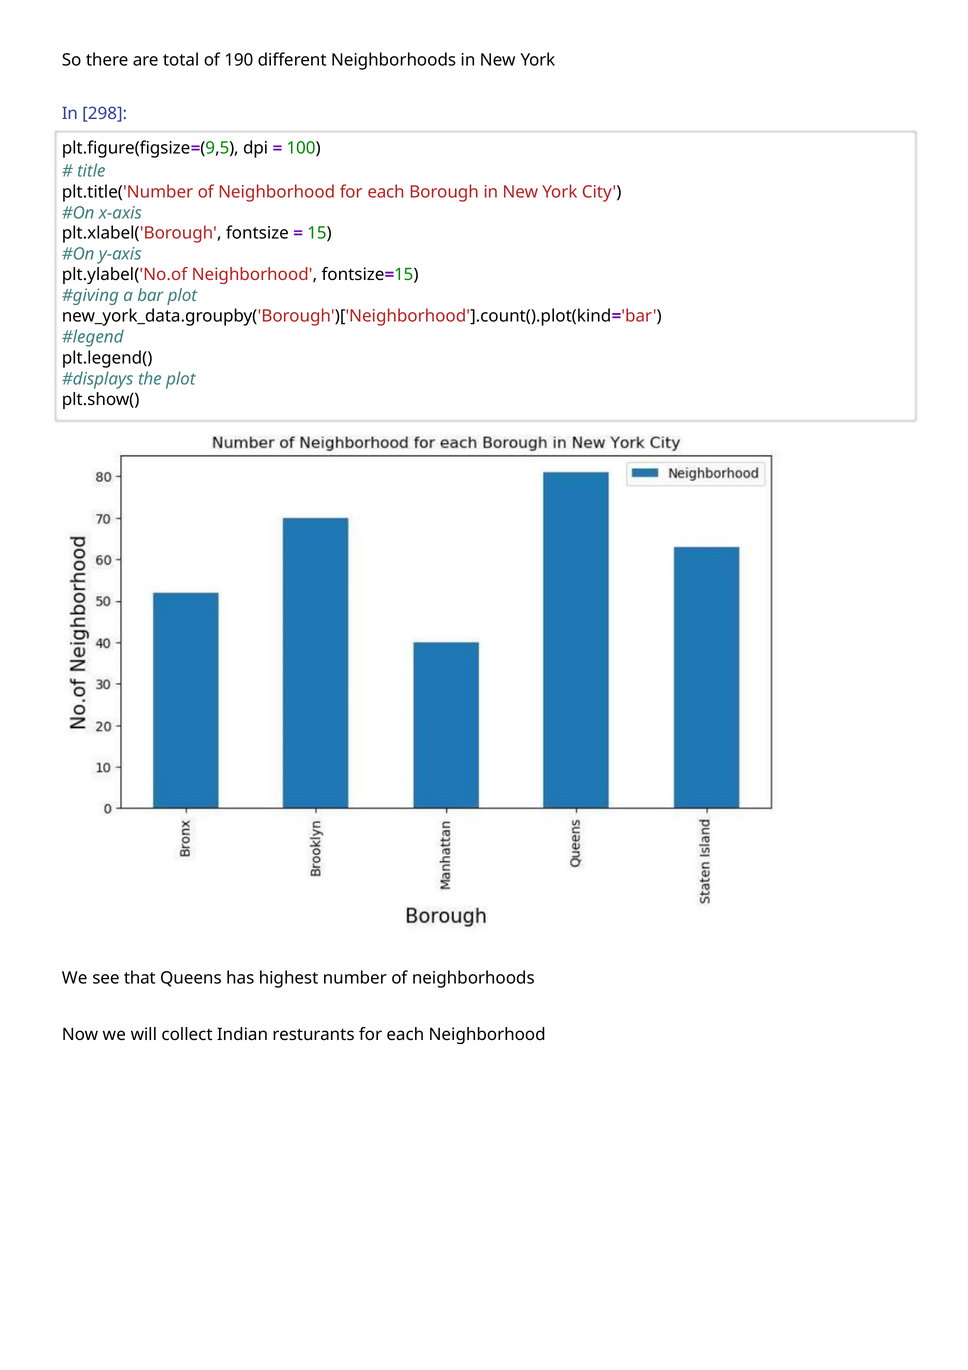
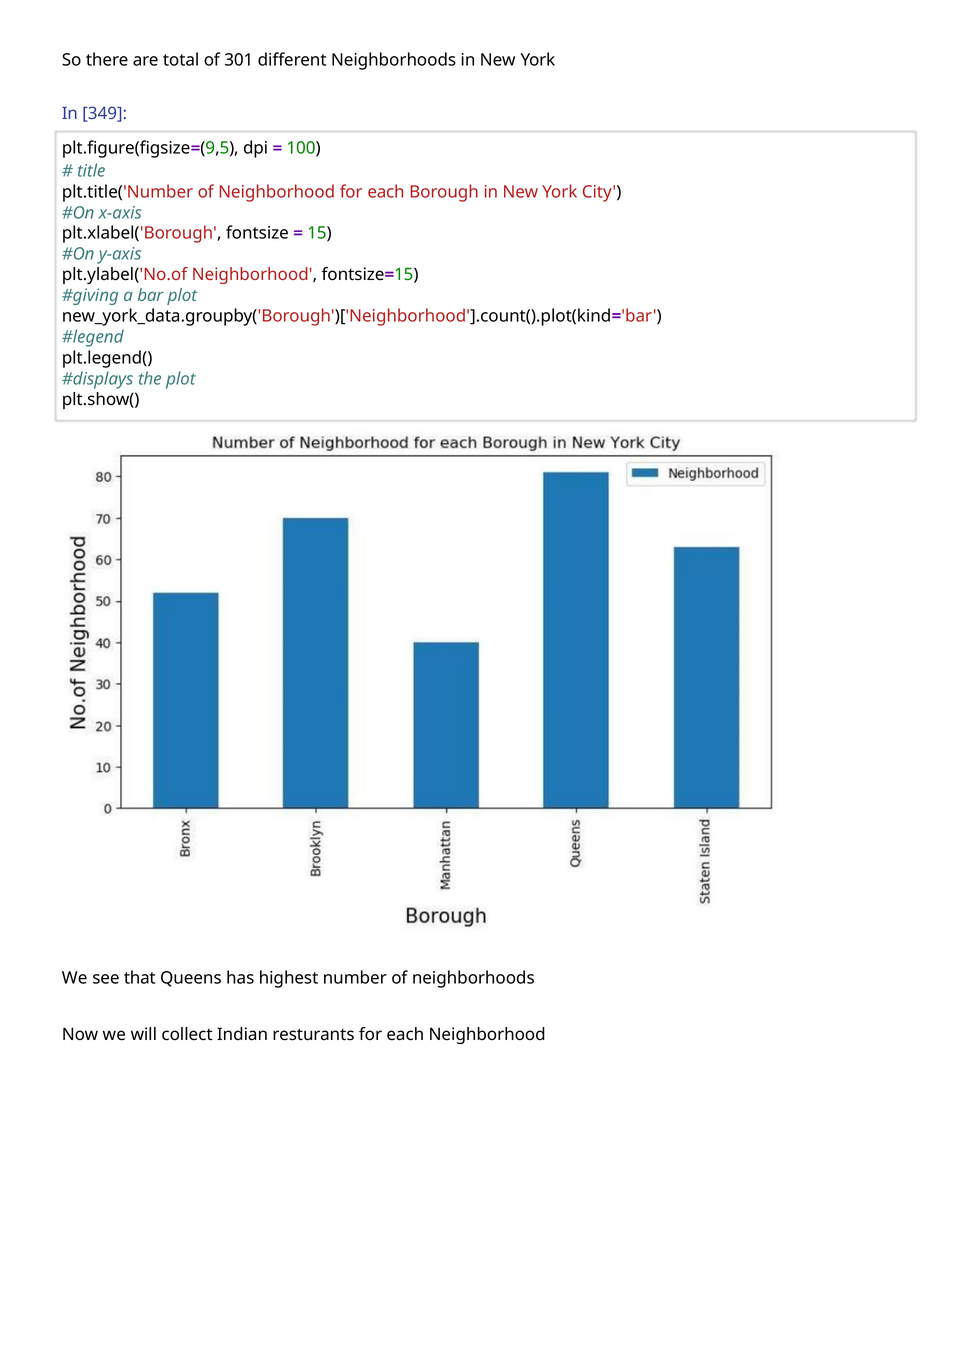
190: 190 -> 301
298: 298 -> 349
